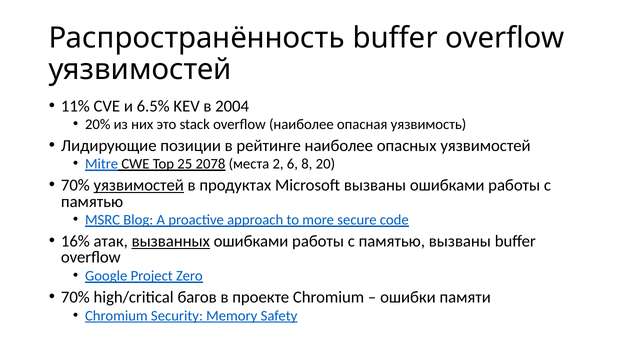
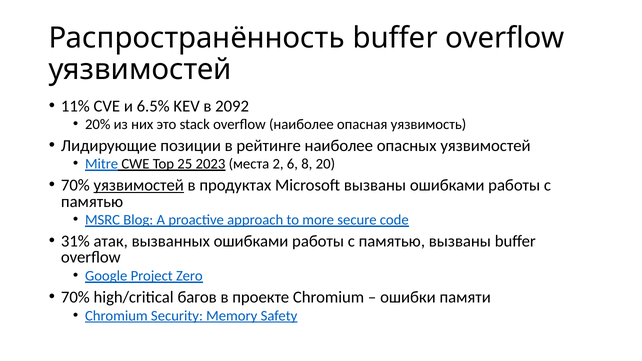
2004: 2004 -> 2092
2078: 2078 -> 2023
16%: 16% -> 31%
вызванных underline: present -> none
